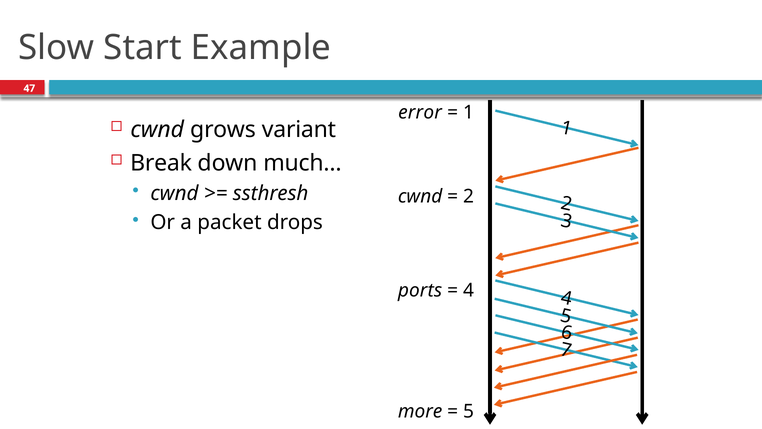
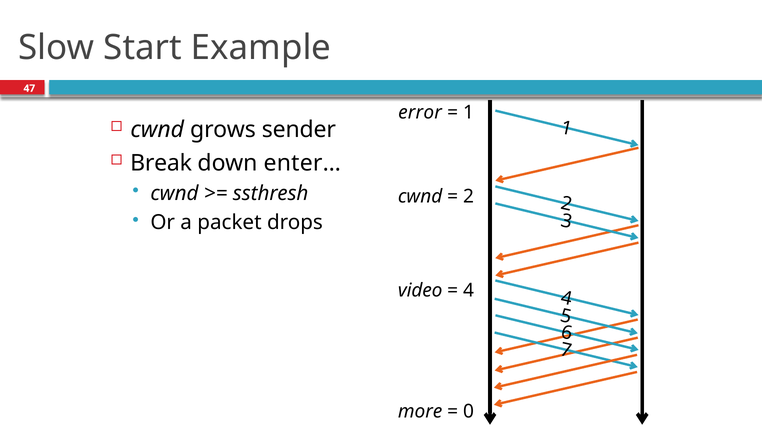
variant: variant -> sender
much…: much… -> enter…
ports: ports -> video
5 at (469, 411): 5 -> 0
